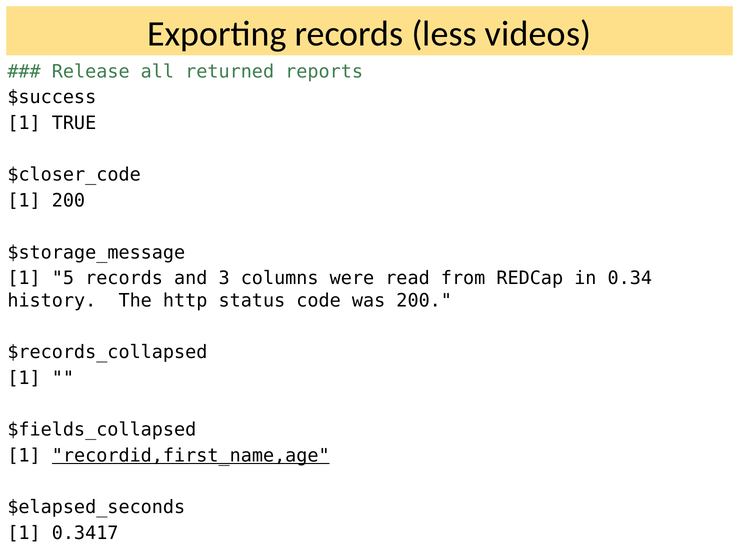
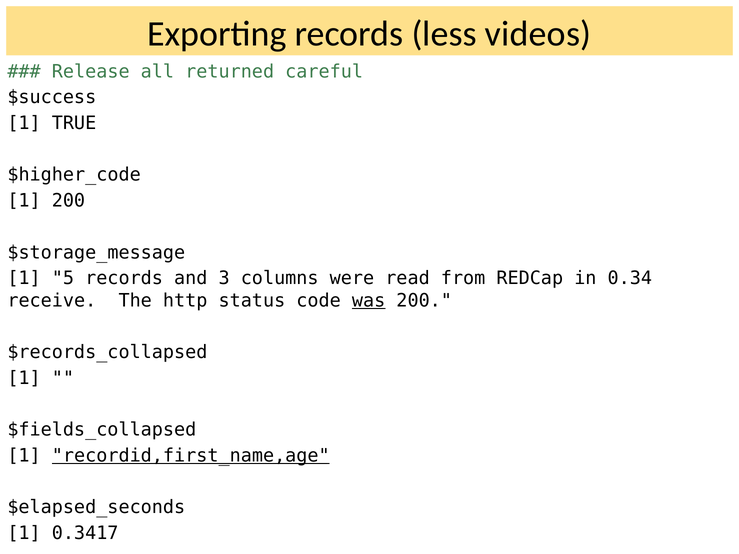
reports: reports -> careful
$closer_code: $closer_code -> $higher_code
history: history -> receive
was underline: none -> present
